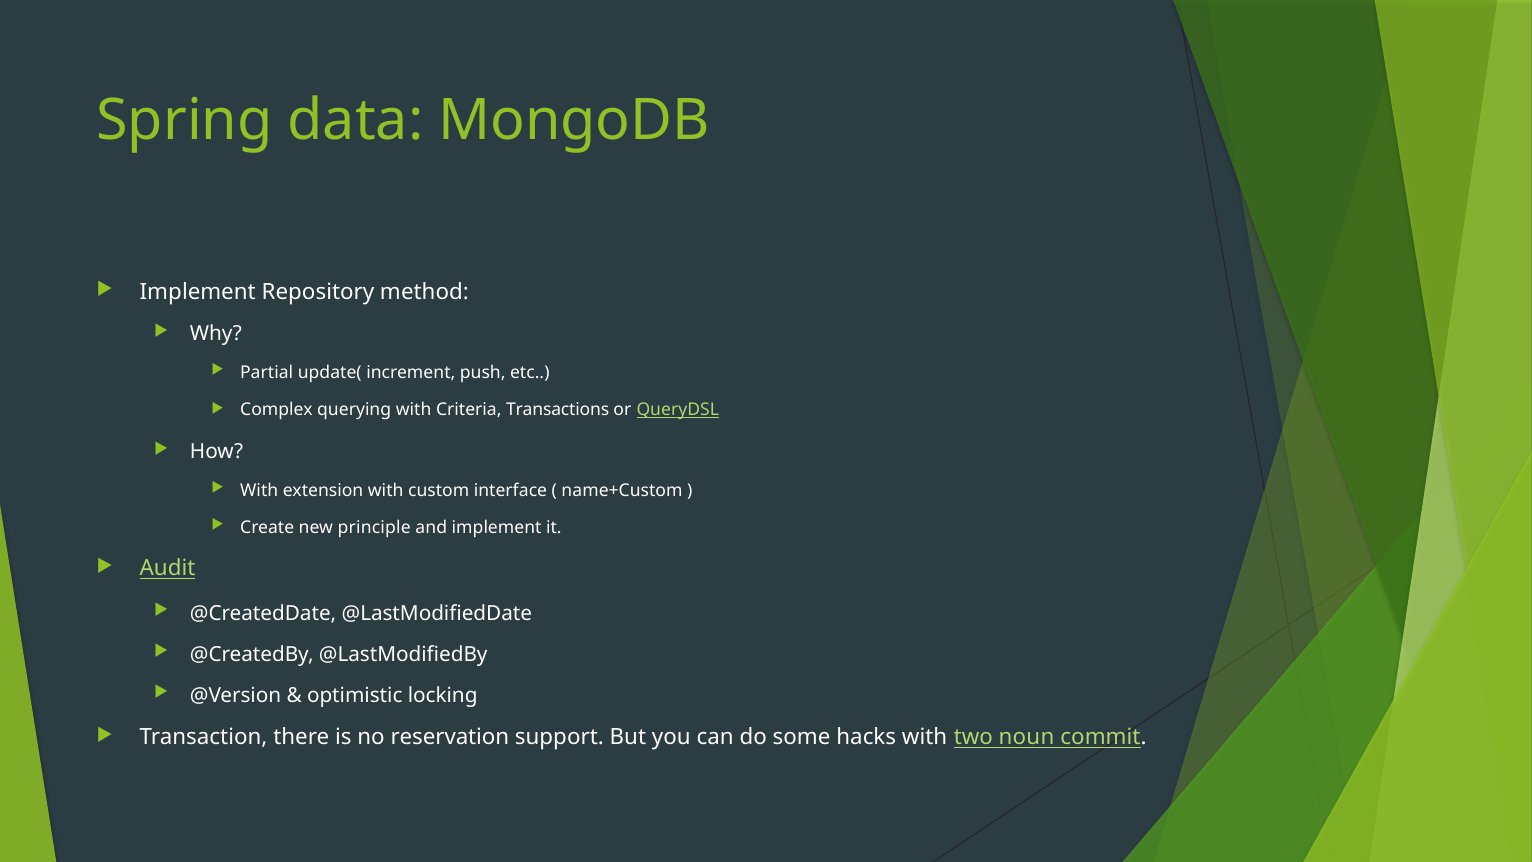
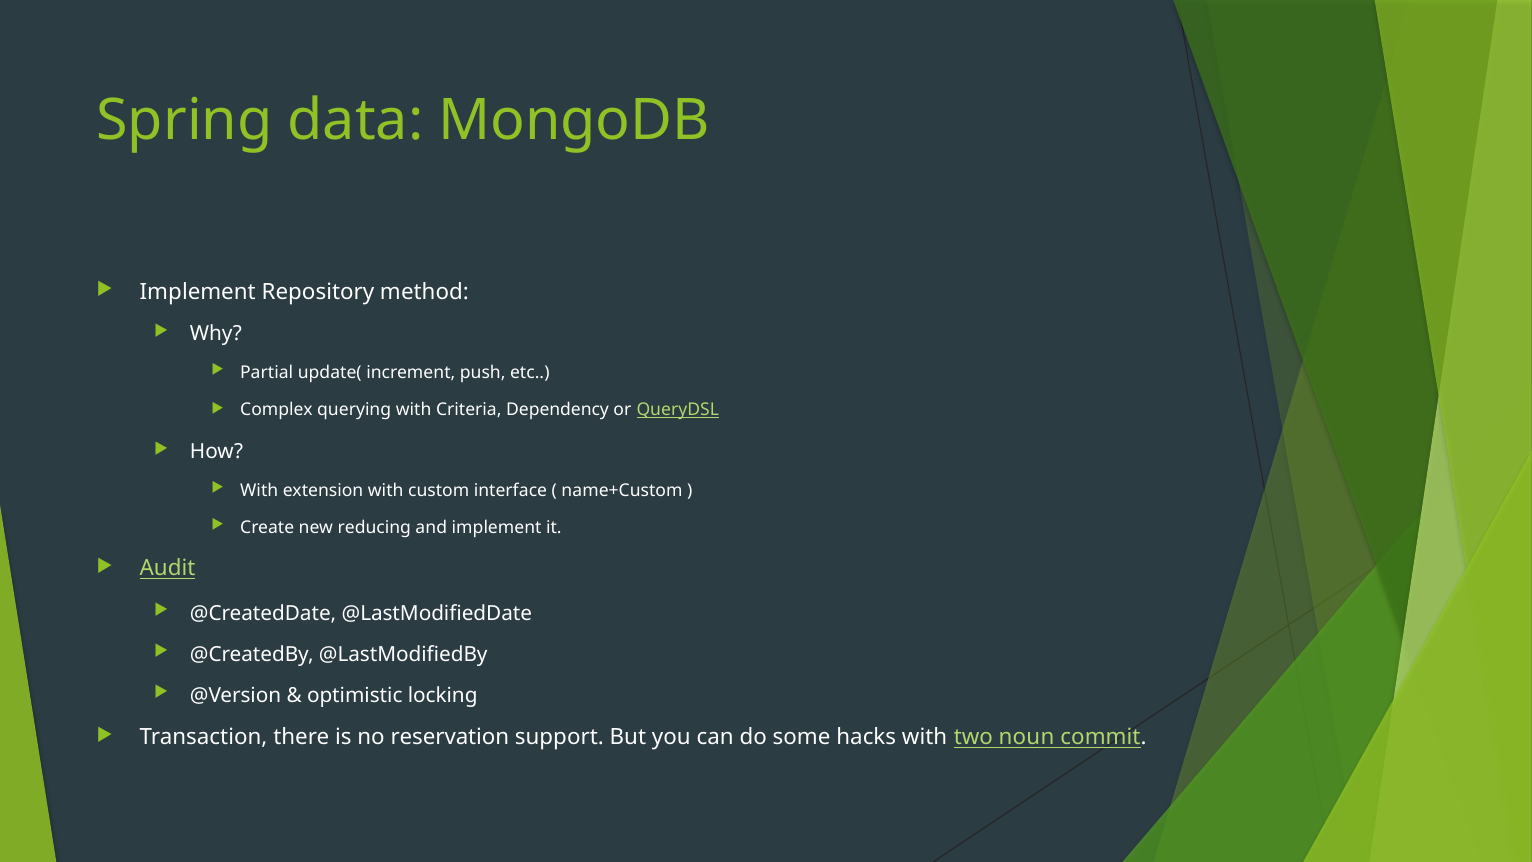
Transactions: Transactions -> Dependency
principle: principle -> reducing
